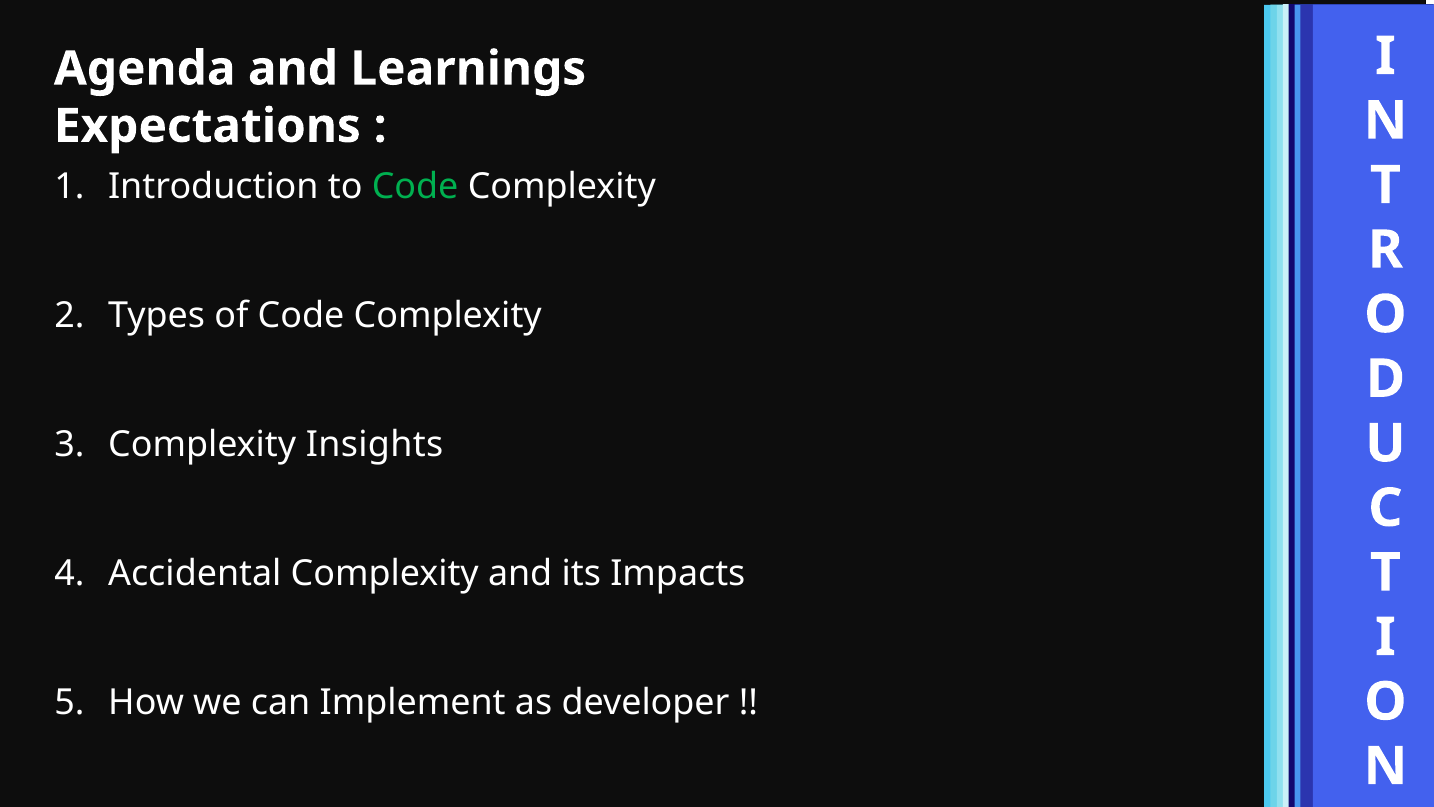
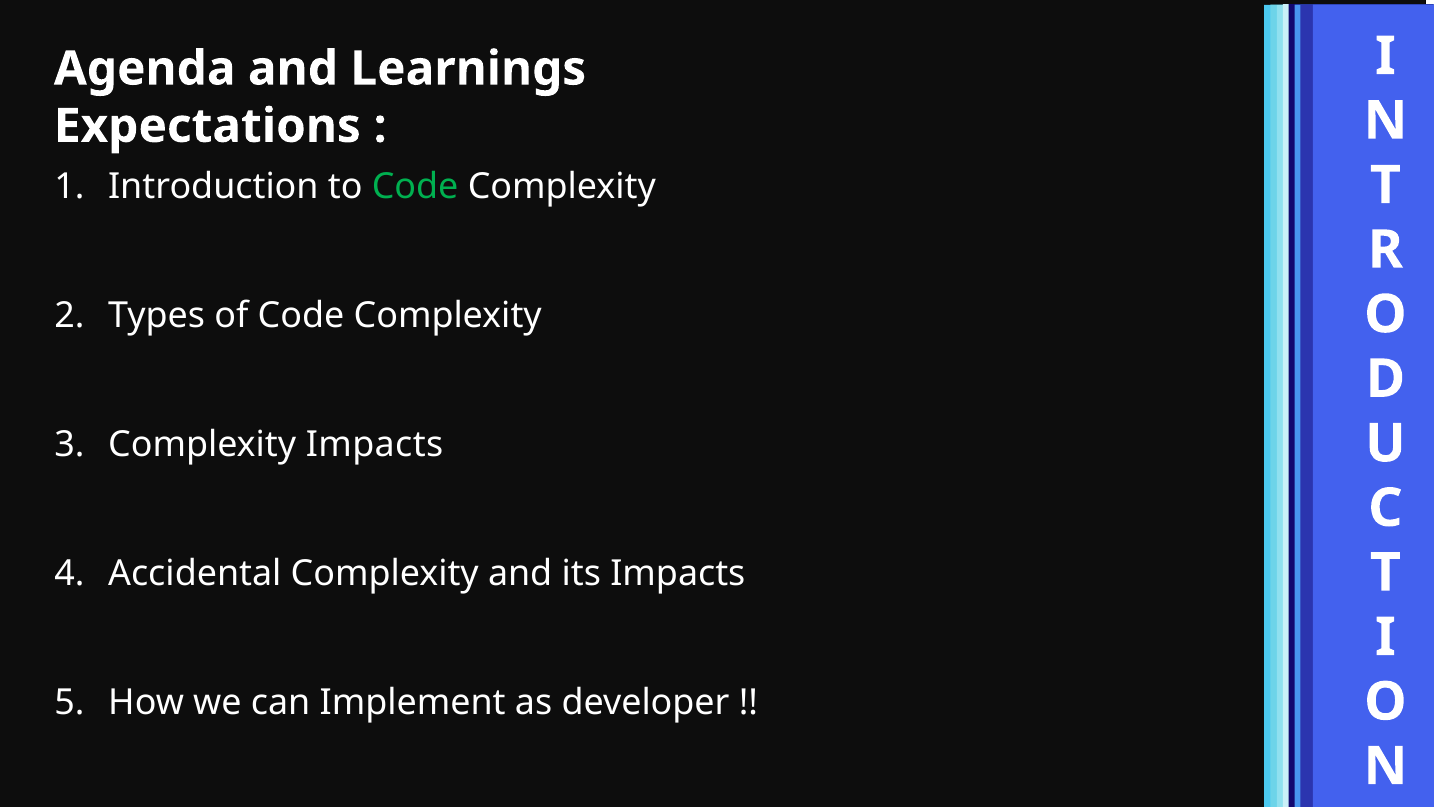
Complexity Insights: Insights -> Impacts
